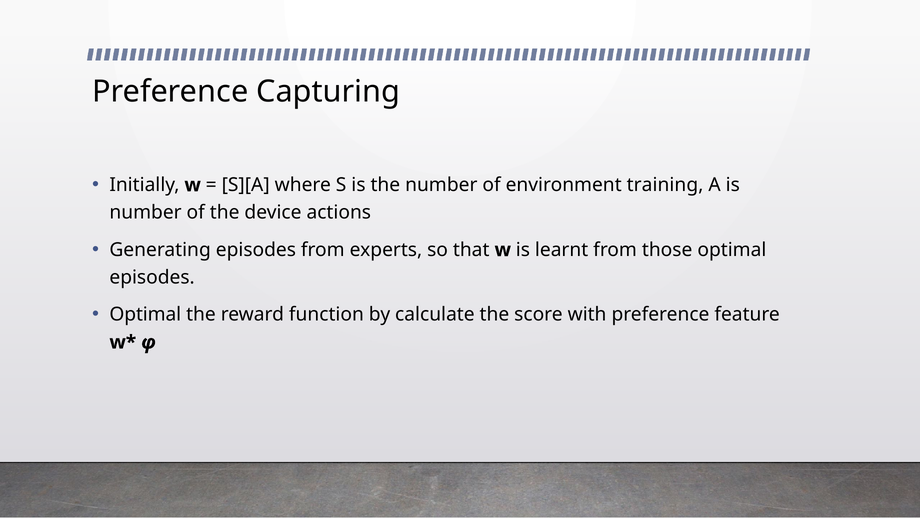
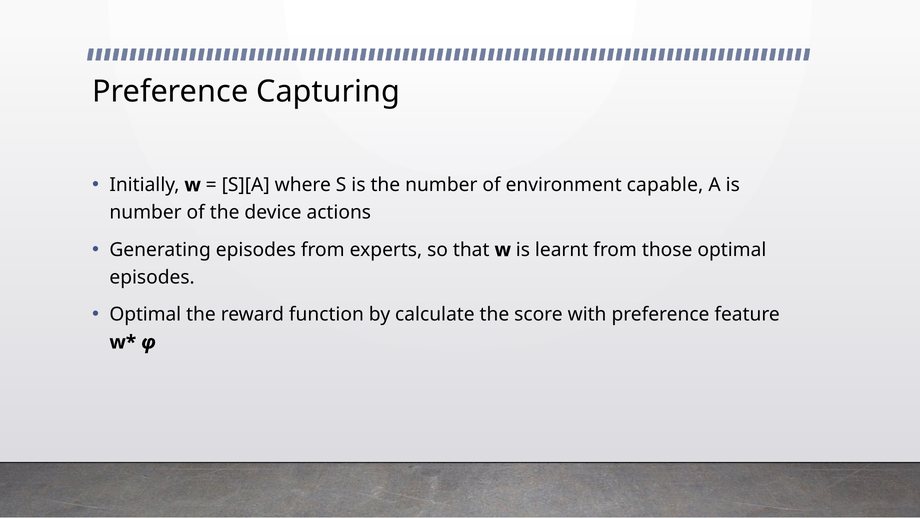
training: training -> capable
